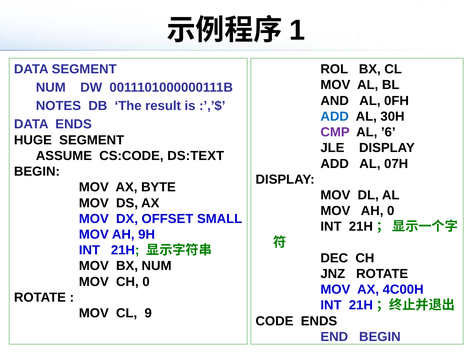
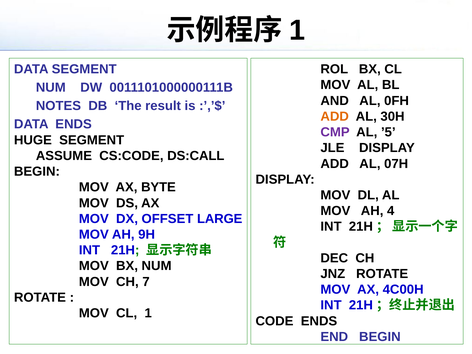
ADD at (335, 116) colour: blue -> orange
’6: ’6 -> ’5
DS:TEXT: DS:TEXT -> DS:CALL
AH 0: 0 -> 4
SMALL: SMALL -> LARGE
CH 0: 0 -> 7
CL 9: 9 -> 1
